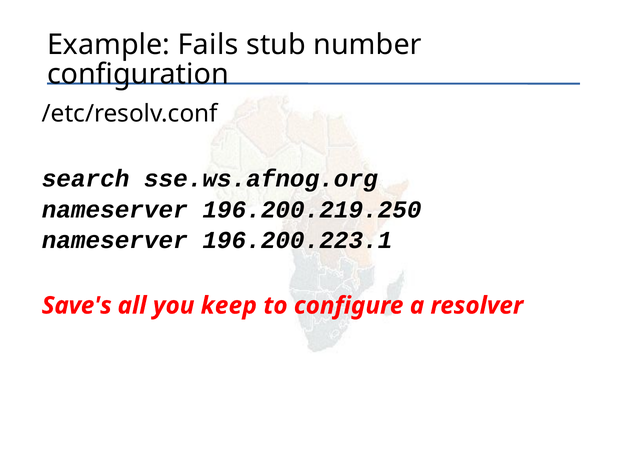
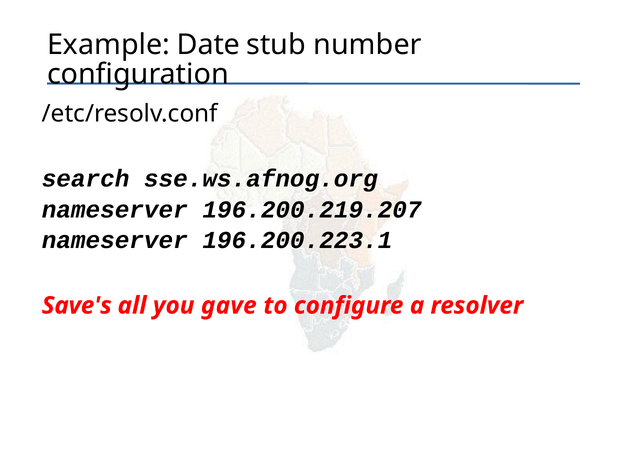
Fails: Fails -> Date
196.200.219.250: 196.200.219.250 -> 196.200.219.207
keep: keep -> gave
